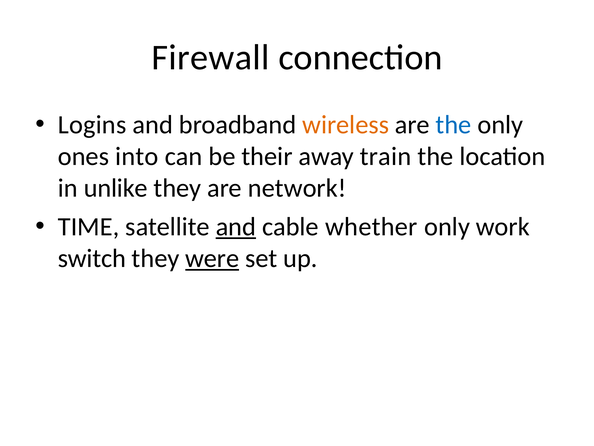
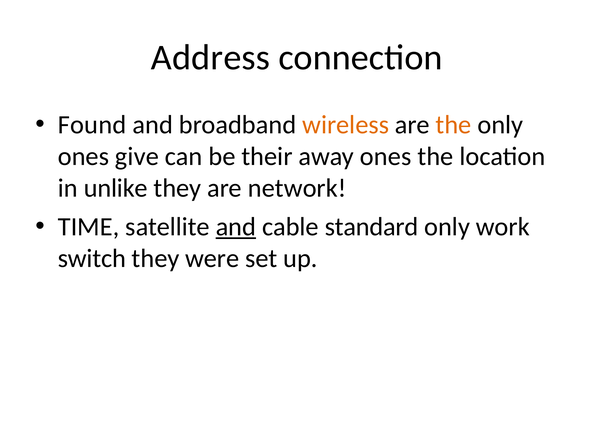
Firewall: Firewall -> Address
Logins: Logins -> Found
the at (454, 125) colour: blue -> orange
into: into -> give
away train: train -> ones
whether: whether -> standard
were underline: present -> none
